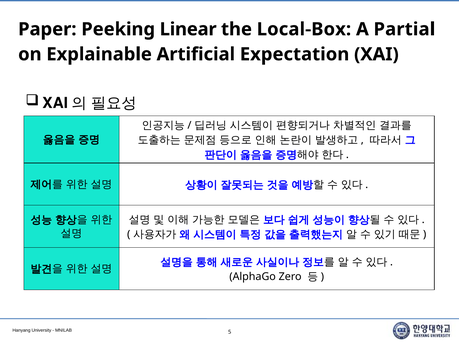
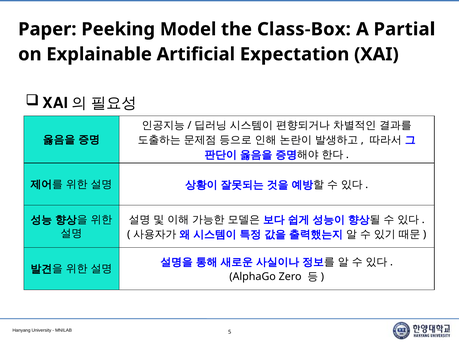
Linear: Linear -> Model
Local-Box: Local-Box -> Class-Box
